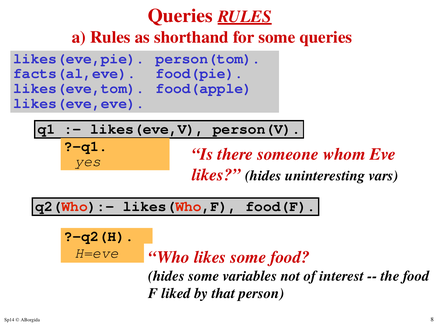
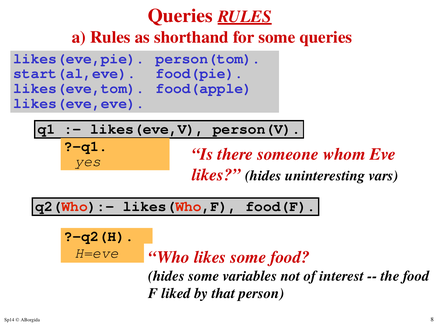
facts(al,eve: facts(al,eve -> start(al,eve
